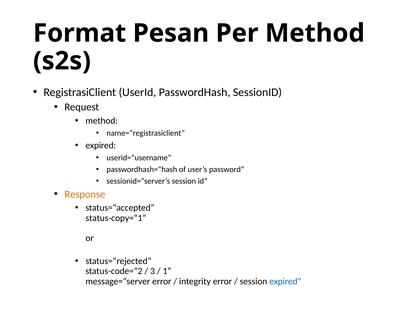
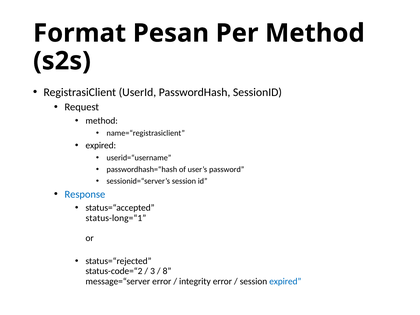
Response colour: orange -> blue
status-copy=“1: status-copy=“1 -> status-long=“1
1: 1 -> 8
